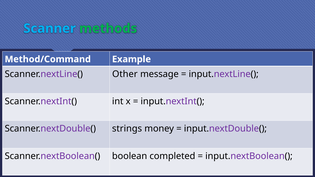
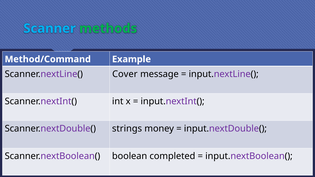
Other: Other -> Cover
